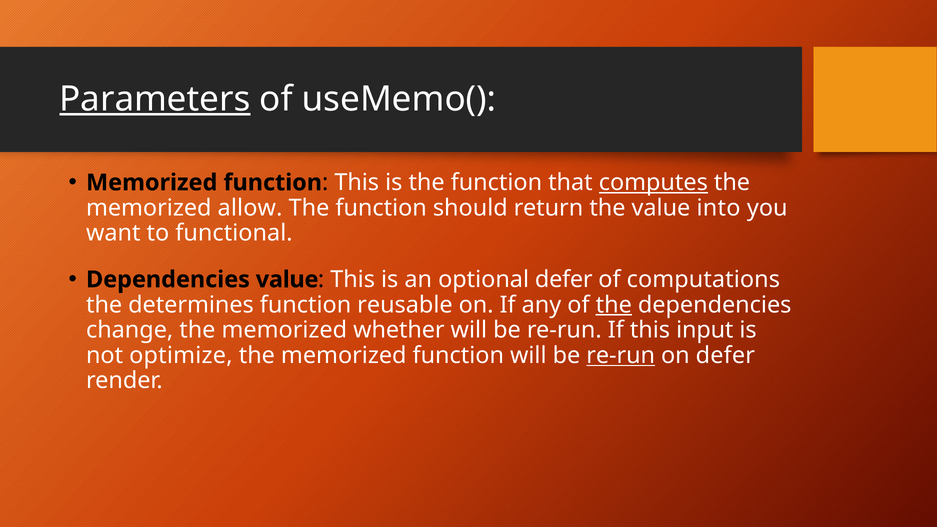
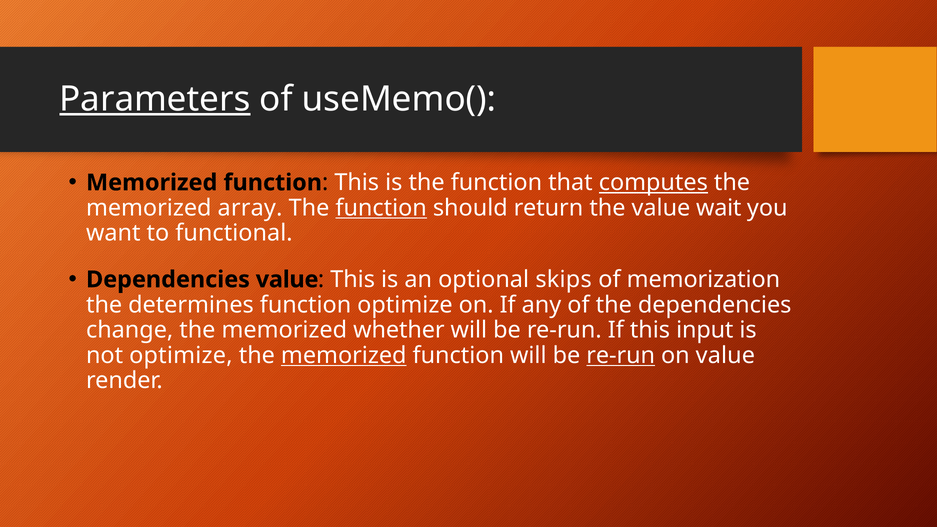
allow: allow -> array
function at (381, 208) underline: none -> present
into: into -> wait
optional defer: defer -> skips
computations: computations -> memorization
function reusable: reusable -> optimize
the at (614, 305) underline: present -> none
memorized at (344, 355) underline: none -> present
on defer: defer -> value
